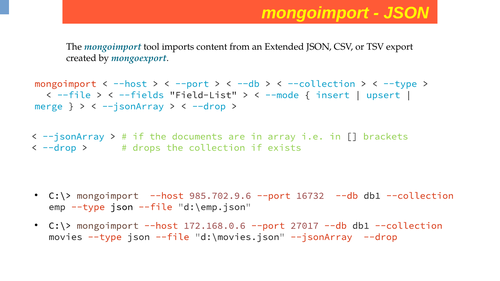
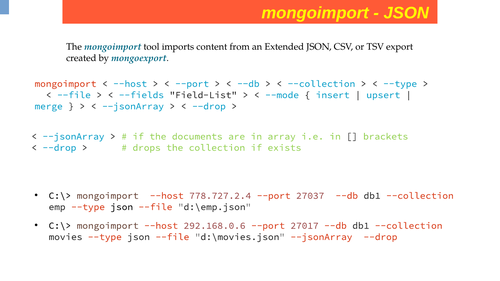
985.702.9.6: 985.702.9.6 -> 778.727.2.4
16732: 16732 -> 27037
172.168.0.6: 172.168.0.6 -> 292.168.0.6
